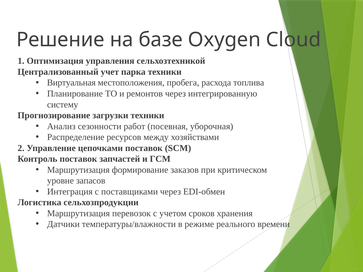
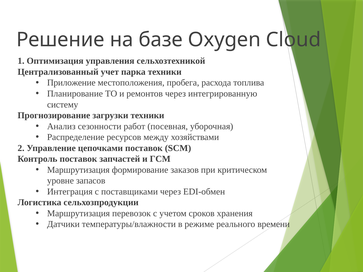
Виртуальная: Виртуальная -> Приложение
